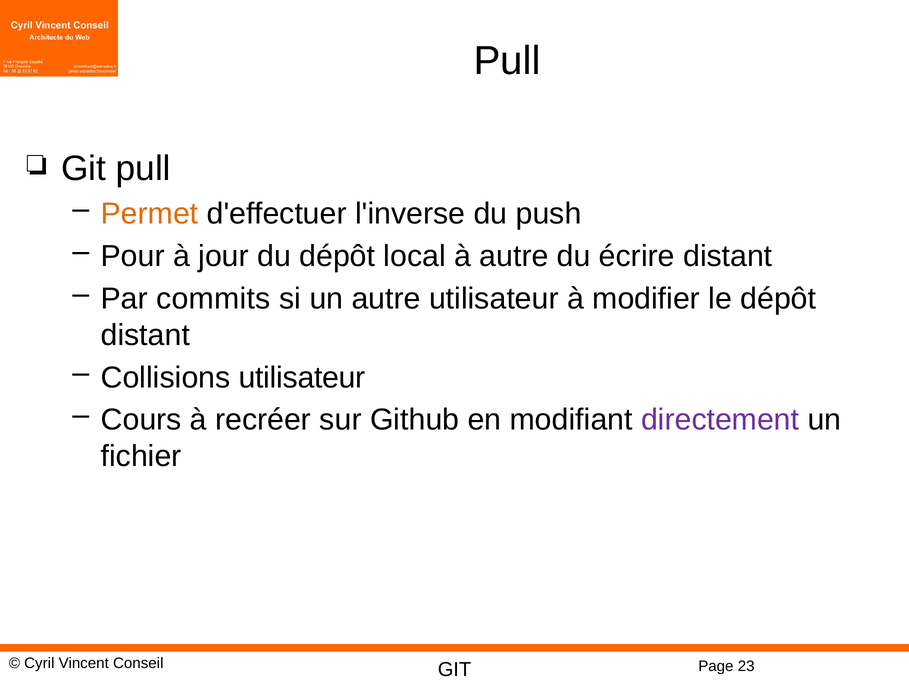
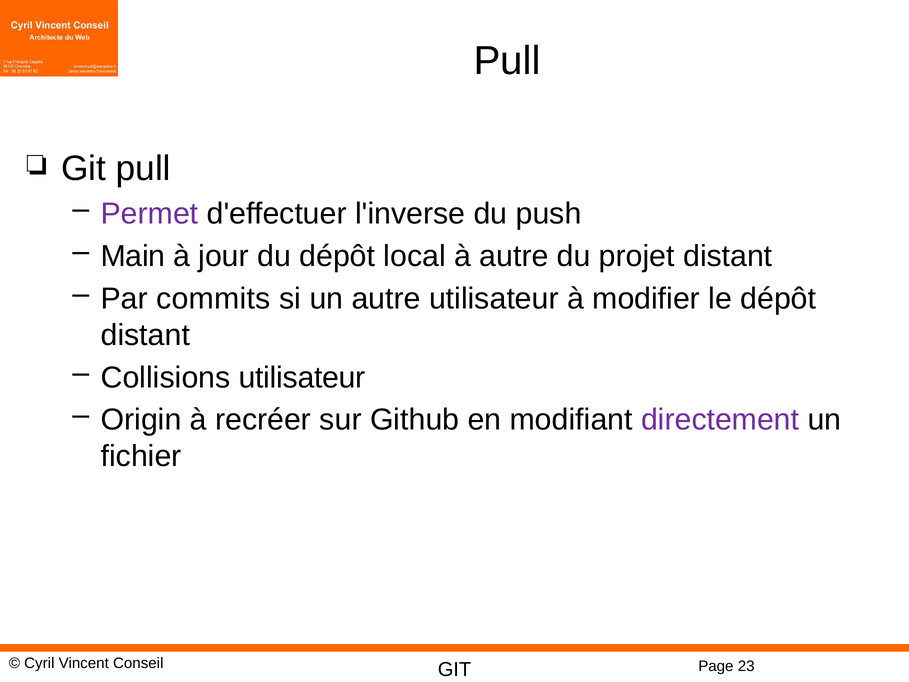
Permet colour: orange -> purple
Pour: Pour -> Main
écrire: écrire -> projet
Cours: Cours -> Origin
